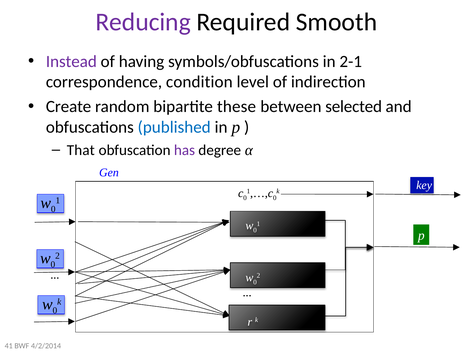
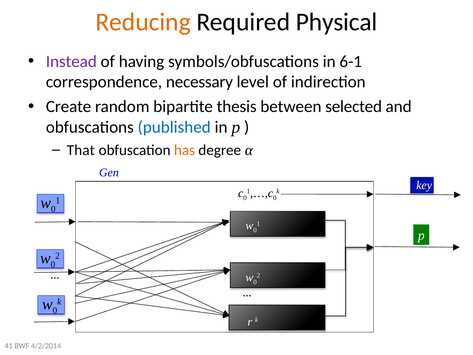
Reducing colour: purple -> orange
Smooth: Smooth -> Physical
2-1: 2-1 -> 6-1
condition: condition -> necessary
these: these -> thesis
has colour: purple -> orange
